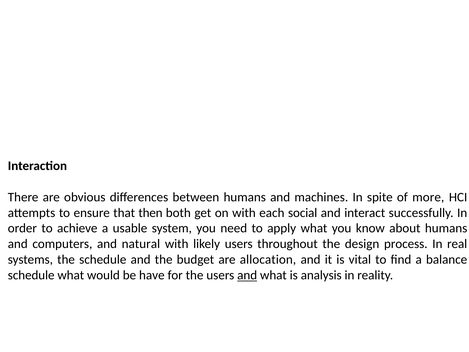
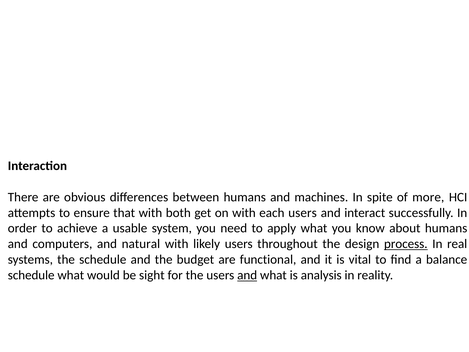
that then: then -> with
each social: social -> users
process underline: none -> present
allocation: allocation -> functional
have: have -> sight
